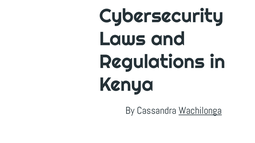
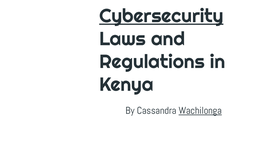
Cybersecurity underline: none -> present
